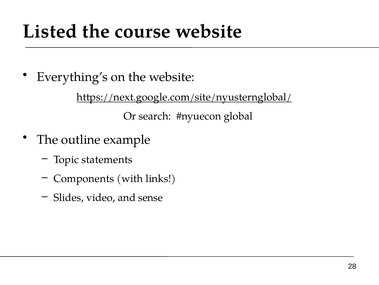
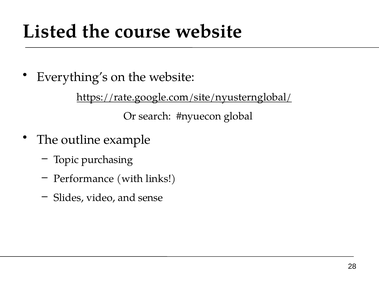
https://next.google.com/site/nyusternglobal/: https://next.google.com/site/nyusternglobal/ -> https://rate.google.com/site/nyusternglobal/
statements: statements -> purchasing
Components: Components -> Performance
